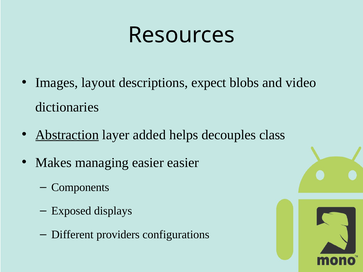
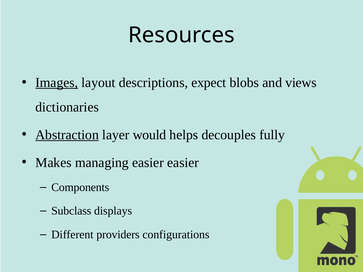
Images underline: none -> present
video: video -> views
added: added -> would
class: class -> fully
Exposed: Exposed -> Subclass
